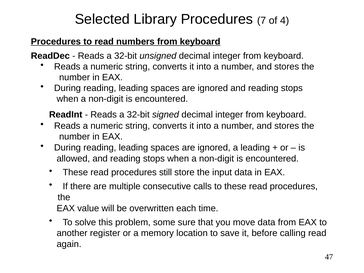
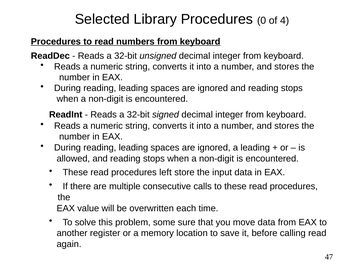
7: 7 -> 0
still: still -> left
